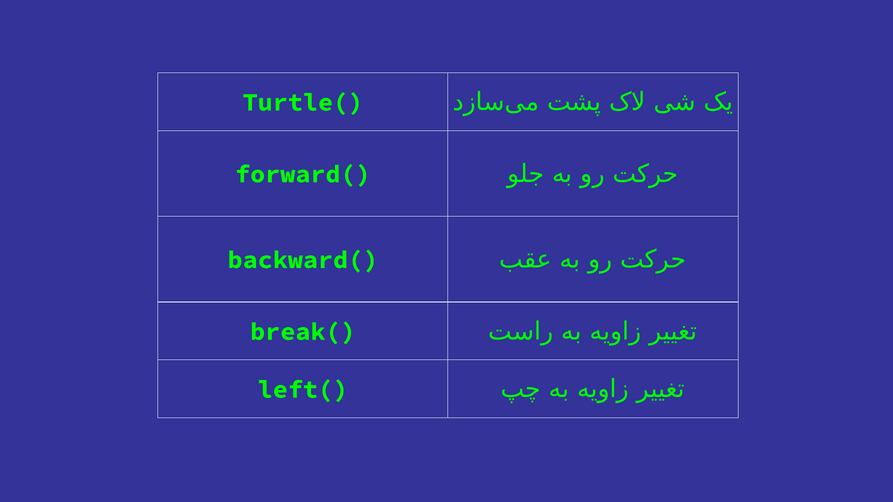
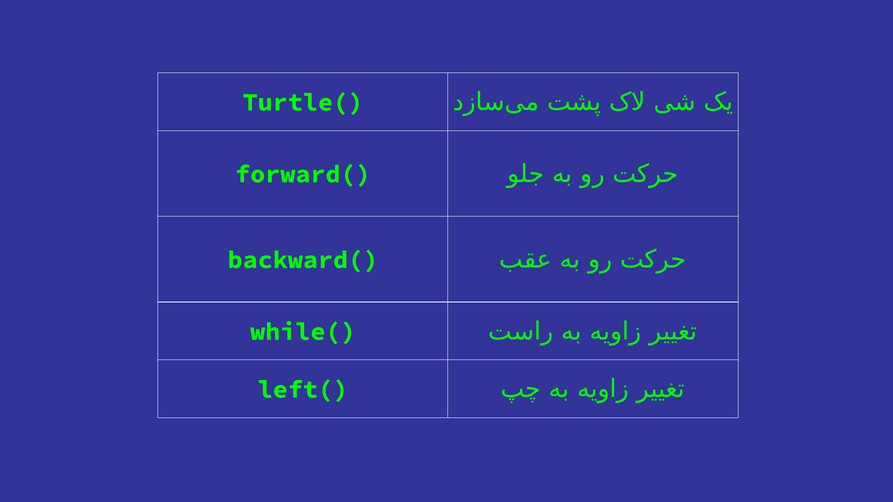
break(: break( -> while(
